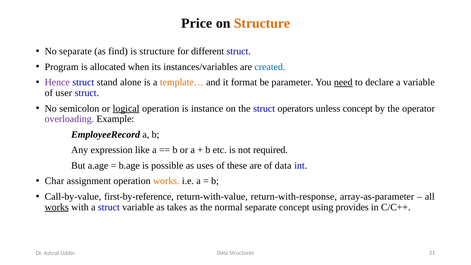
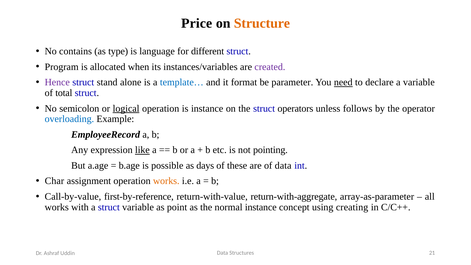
No separate: separate -> contains
find: find -> type
is structure: structure -> language
created colour: blue -> purple
template… colour: orange -> blue
user: user -> total
unless concept: concept -> follows
overloading colour: purple -> blue
like underline: none -> present
required: required -> pointing
uses: uses -> days
return-with-response: return-with-response -> return-with-aggregate
works at (57, 207) underline: present -> none
takes: takes -> point
normal separate: separate -> instance
provides: provides -> creating
